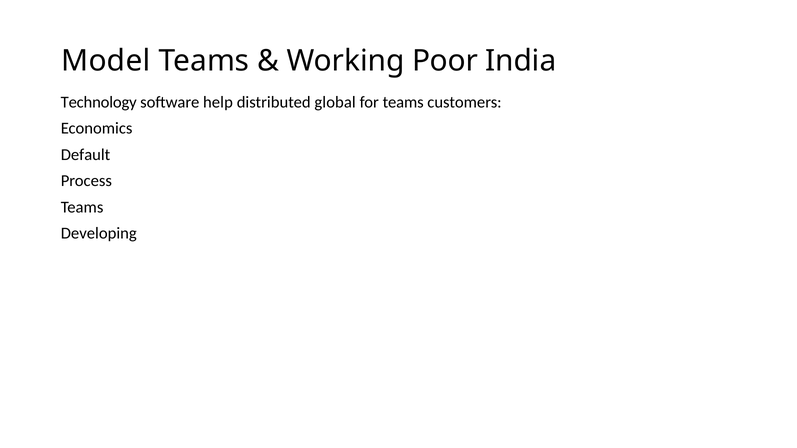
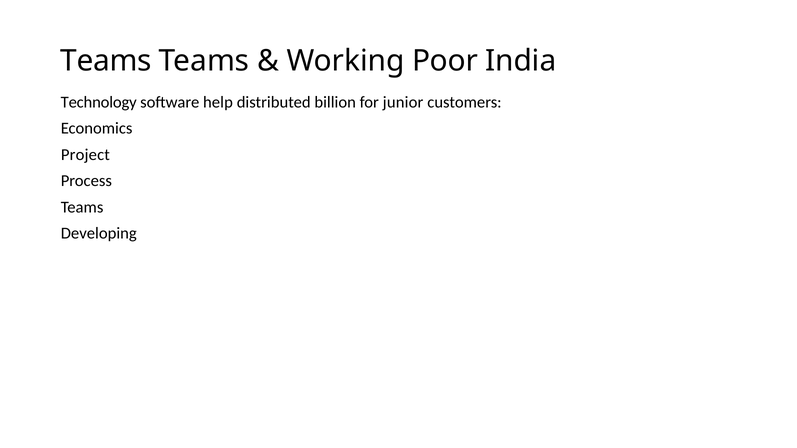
Model at (106, 61): Model -> Teams
global: global -> billion
for teams: teams -> junior
Default: Default -> Project
